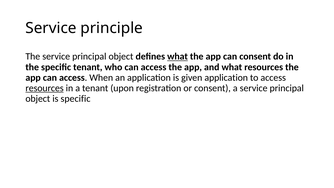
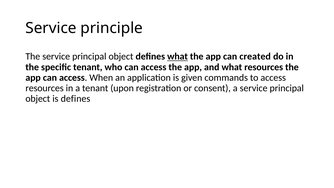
can consent: consent -> created
given application: application -> commands
resources at (45, 88) underline: present -> none
is specific: specific -> defines
